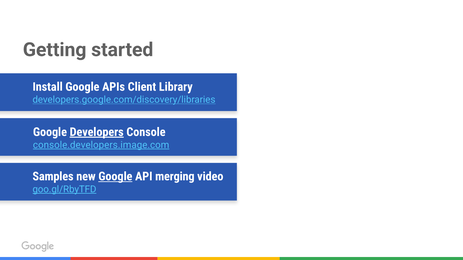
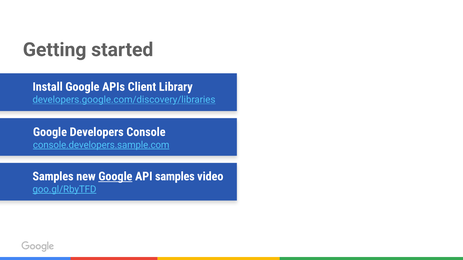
Developers underline: present -> none
console.developers.image.com: console.developers.image.com -> console.developers.sample.com
API merging: merging -> samples
